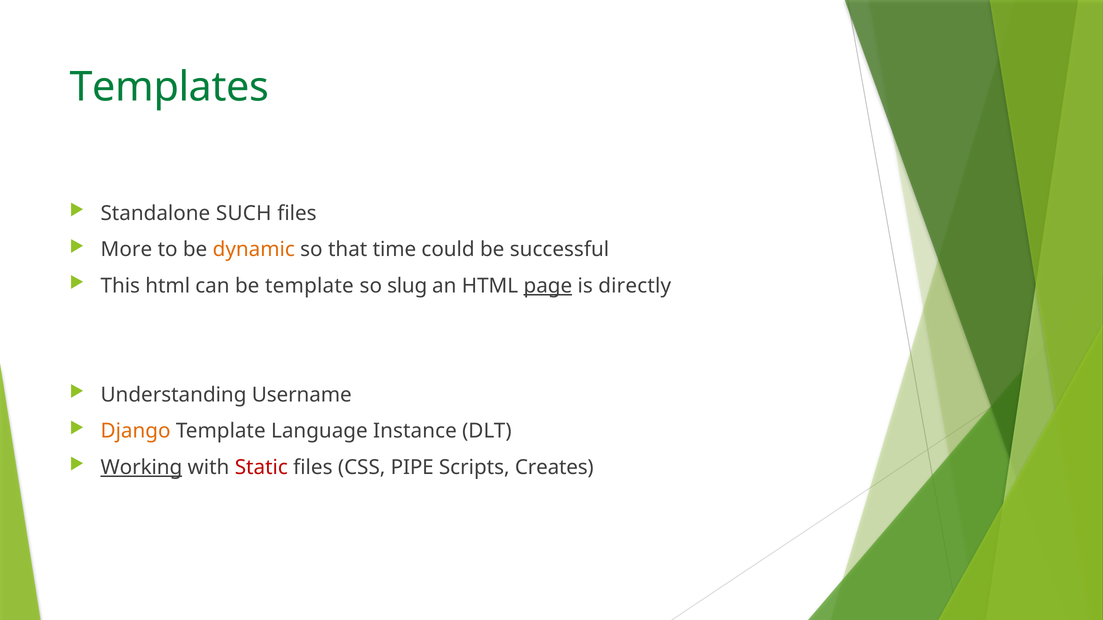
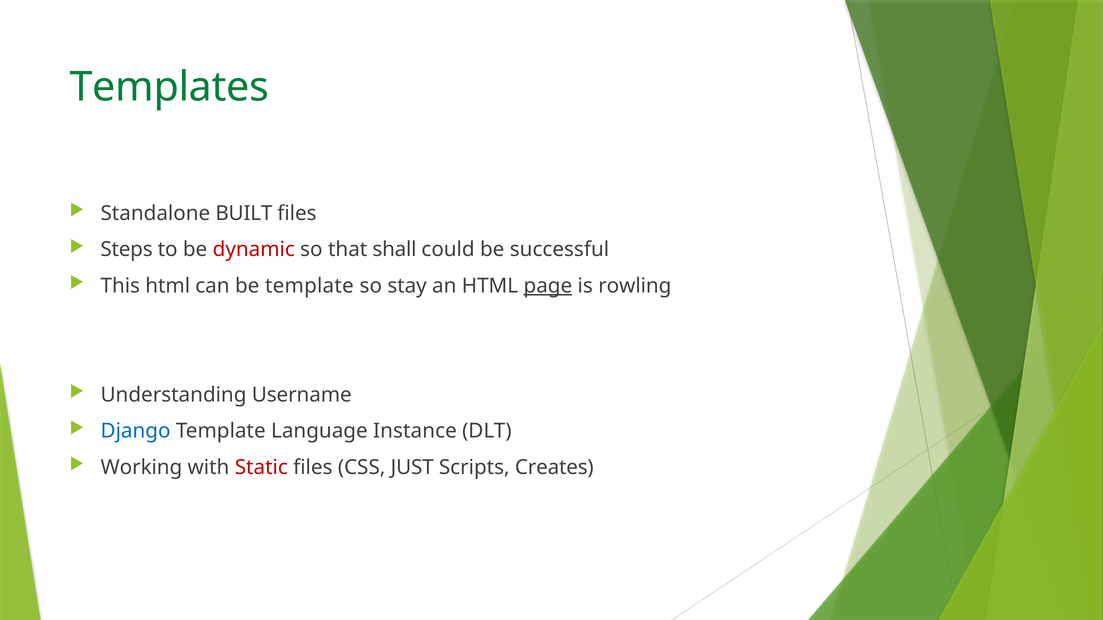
SUCH: SUCH -> BUILT
More: More -> Steps
dynamic colour: orange -> red
time: time -> shall
slug: slug -> stay
directly: directly -> rowling
Django colour: orange -> blue
Working underline: present -> none
PIPE: PIPE -> JUST
